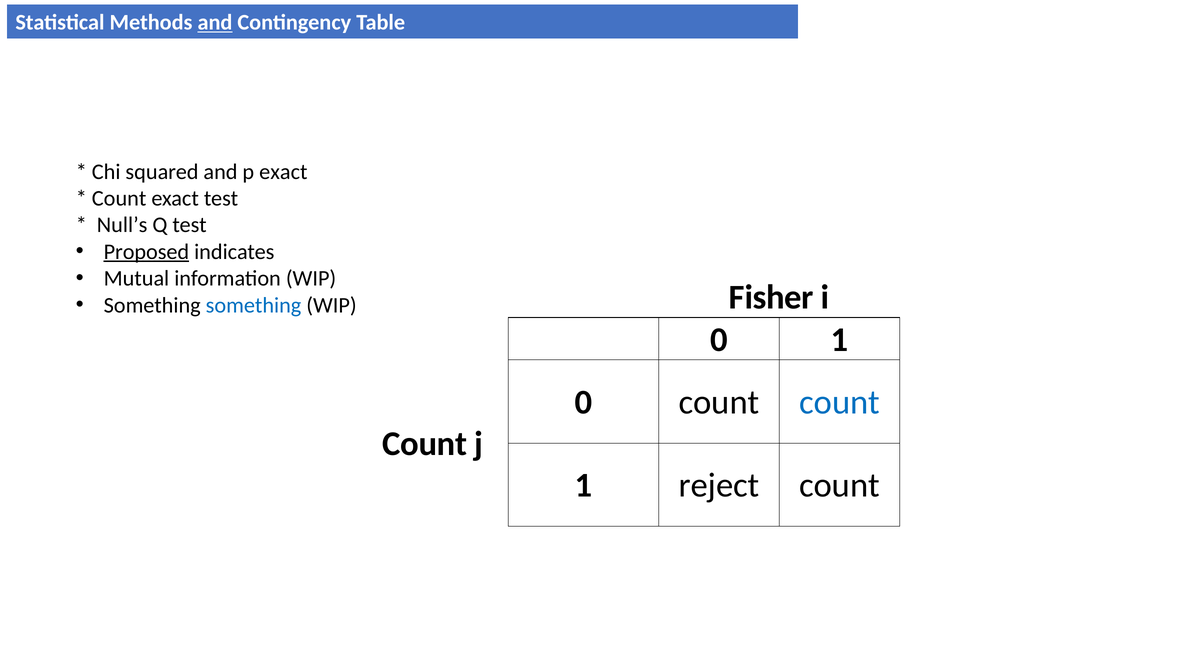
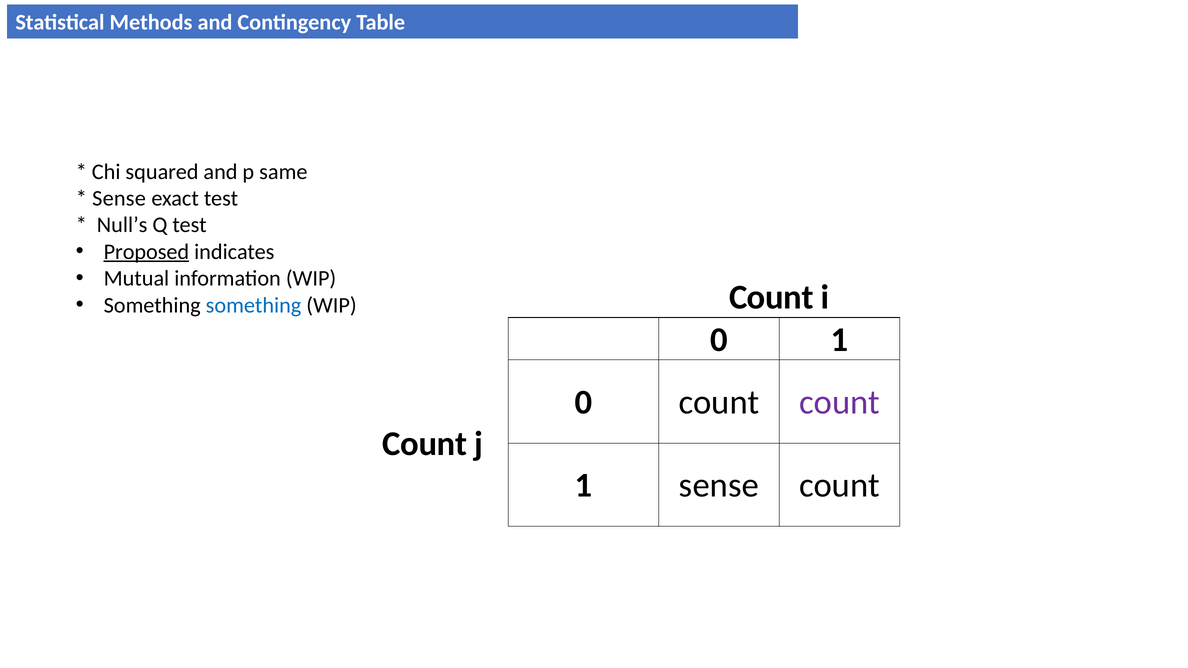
and at (215, 22) underline: present -> none
p exact: exact -> same
Count at (119, 198): Count -> Sense
WIP Fisher: Fisher -> Count
count at (840, 402) colour: blue -> purple
1 reject: reject -> sense
